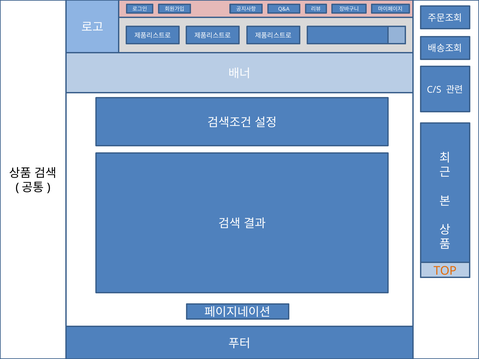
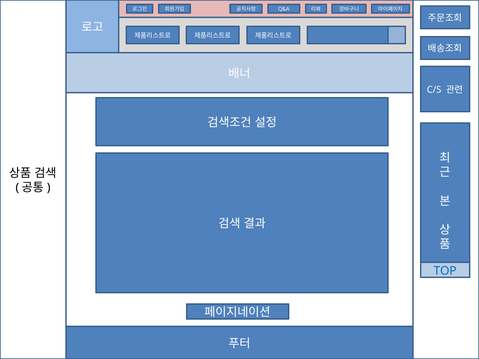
TOP colour: orange -> blue
